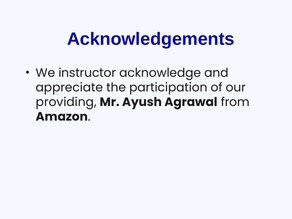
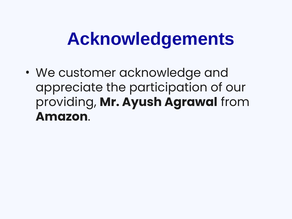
instructor: instructor -> customer
